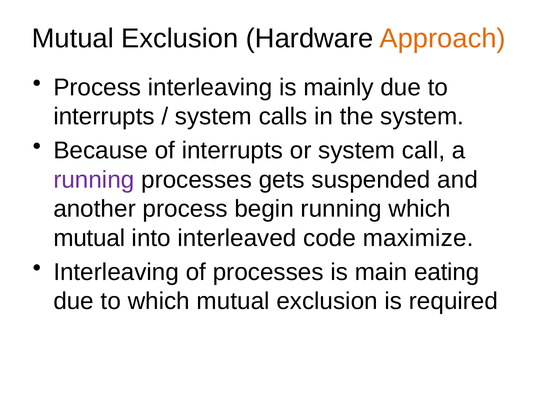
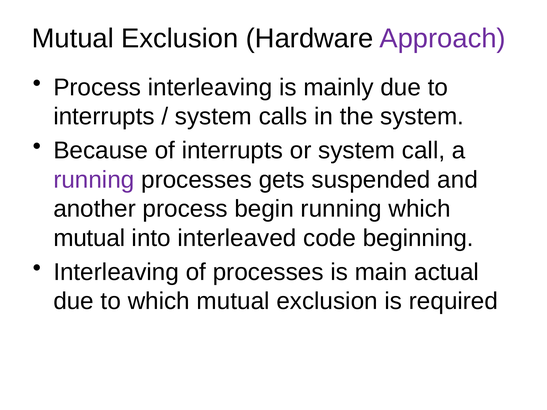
Approach colour: orange -> purple
maximize: maximize -> beginning
eating: eating -> actual
